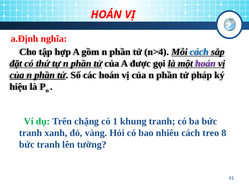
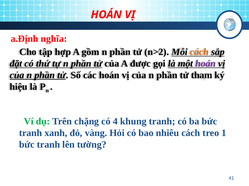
n>4: n>4 -> n>2
cách at (199, 52) colour: blue -> orange
pháp: pháp -> tham
1: 1 -> 4
8: 8 -> 1
